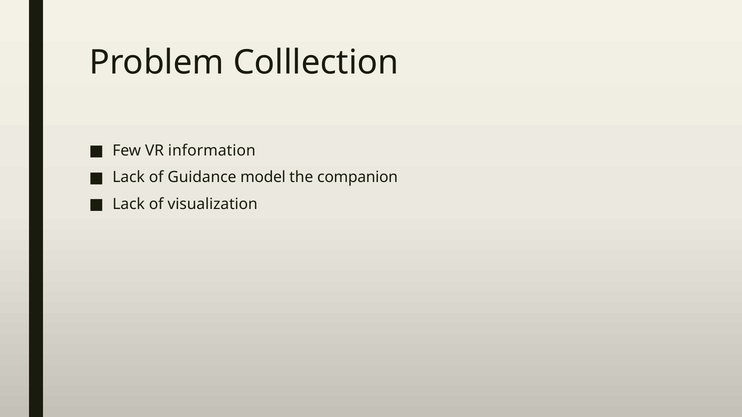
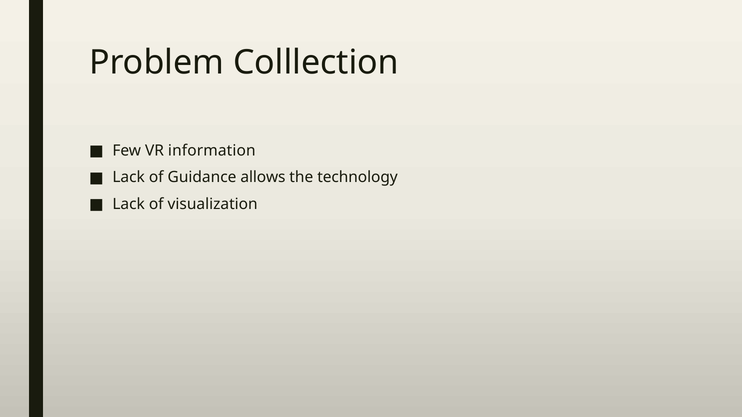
model: model -> allows
companion: companion -> technology
